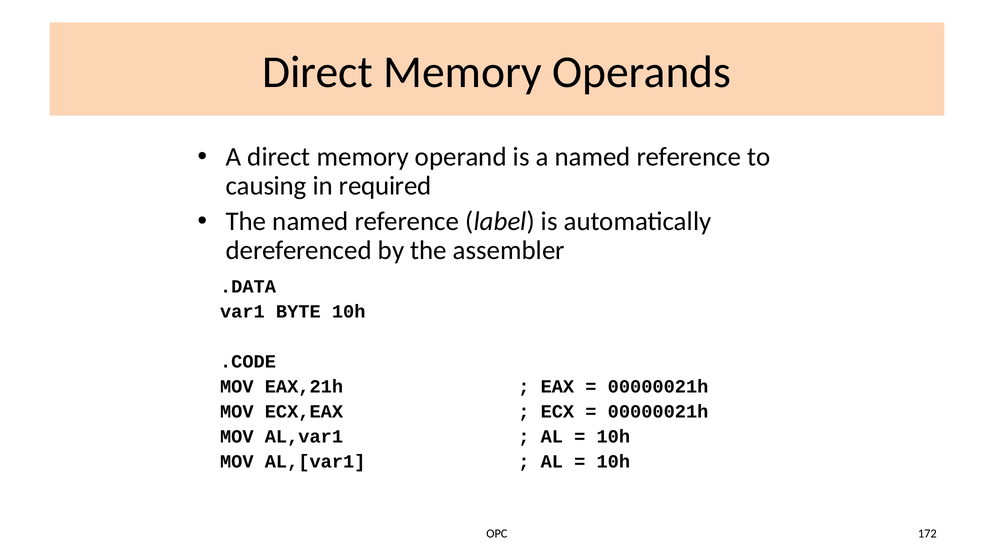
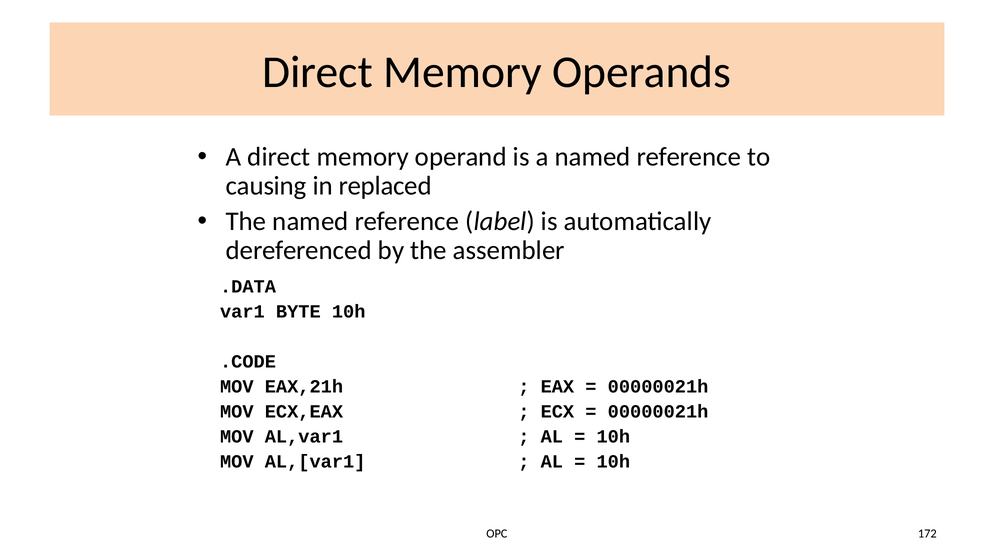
required: required -> replaced
